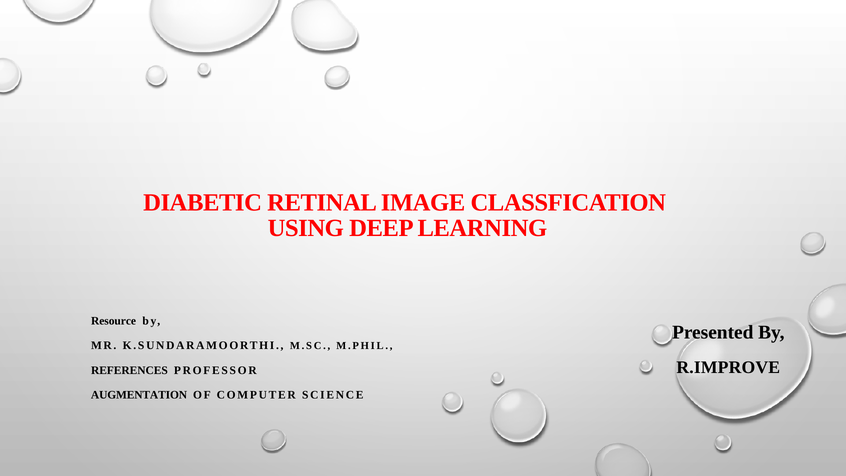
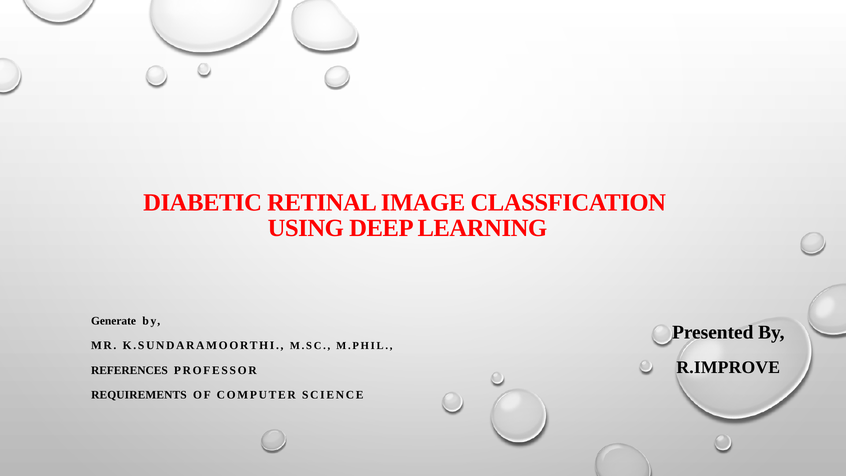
Resource: Resource -> Generate
AUGMENTATION: AUGMENTATION -> REQUIREMENTS
